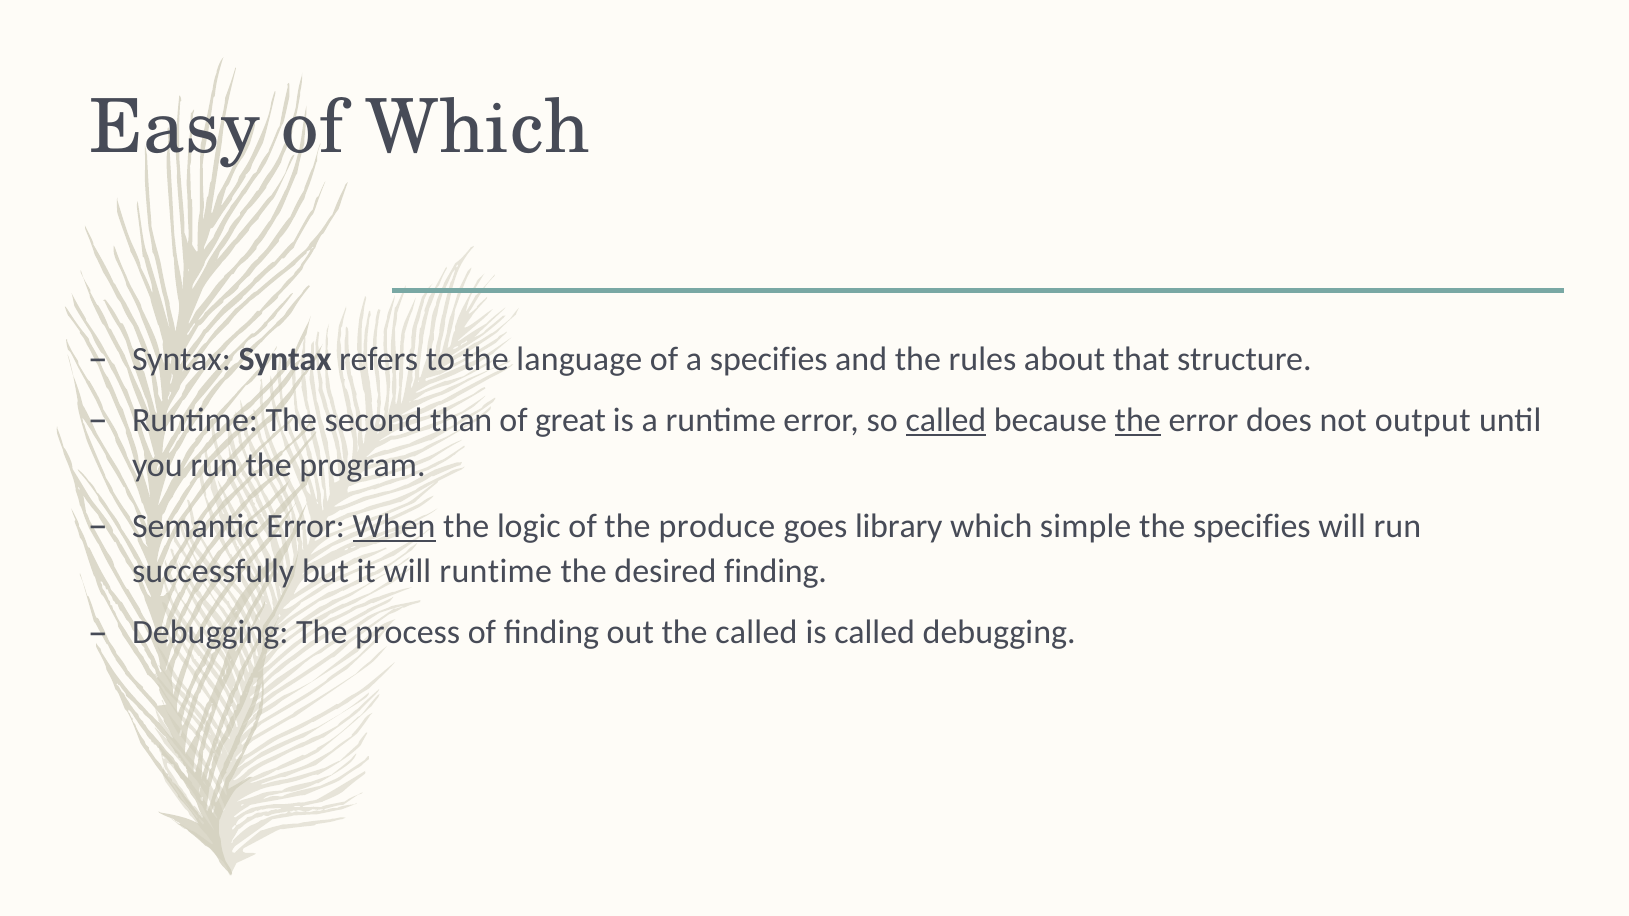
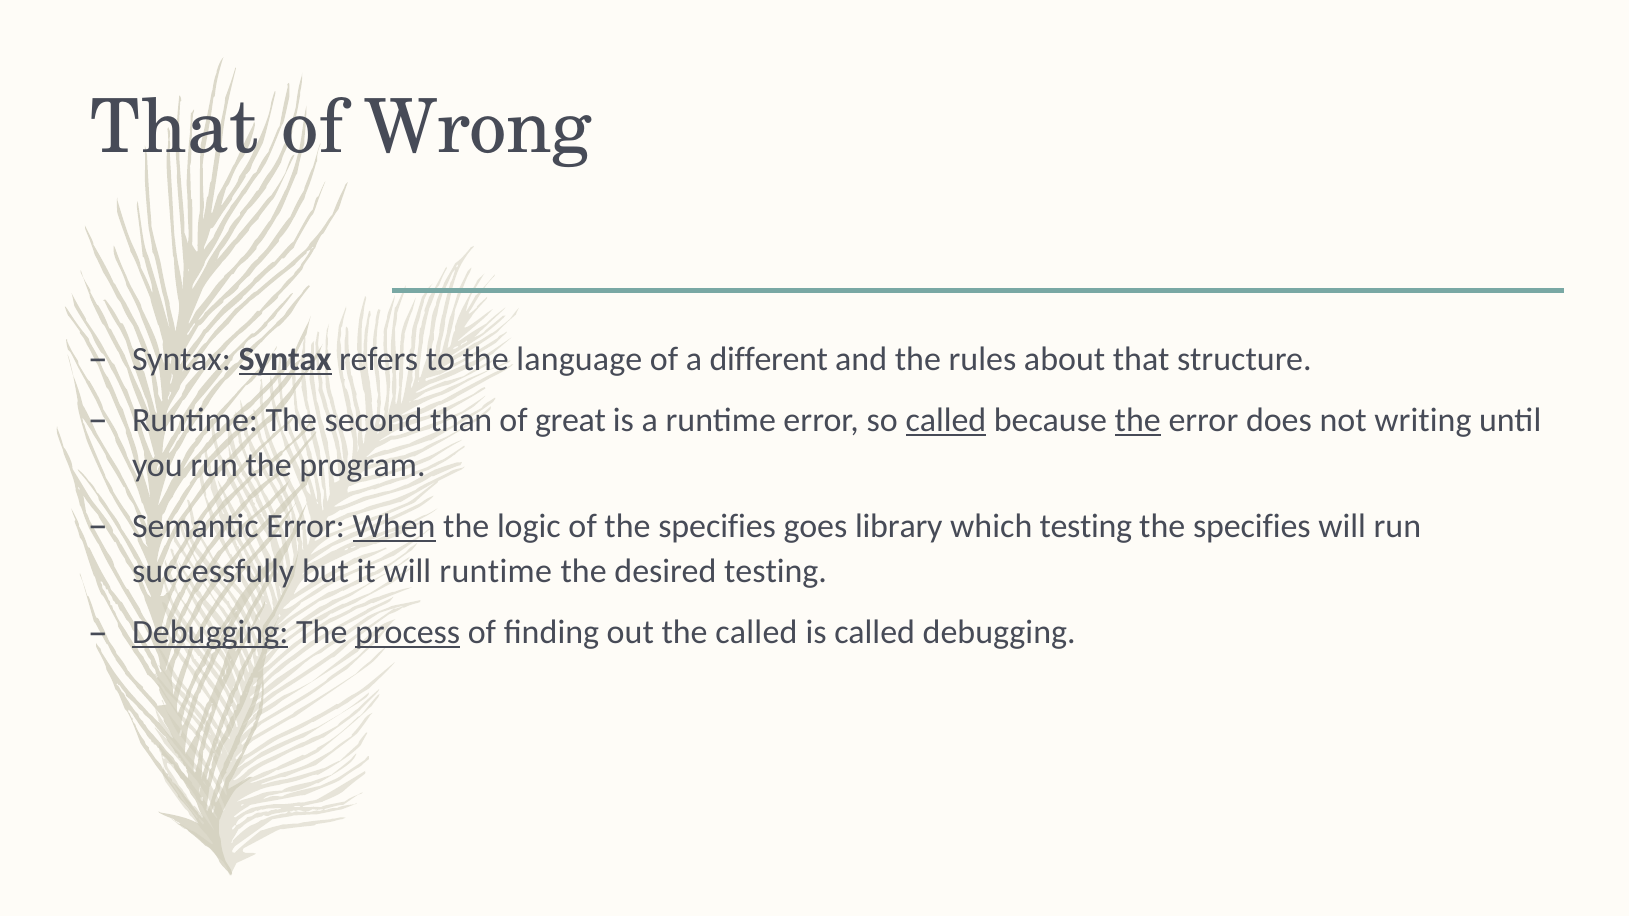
Easy at (175, 128): Easy -> That
of Which: Which -> Wrong
Syntax at (285, 359) underline: none -> present
a specifies: specifies -> different
output: output -> writing
of the produce: produce -> specifies
which simple: simple -> testing
desired finding: finding -> testing
Debugging at (210, 633) underline: none -> present
process underline: none -> present
